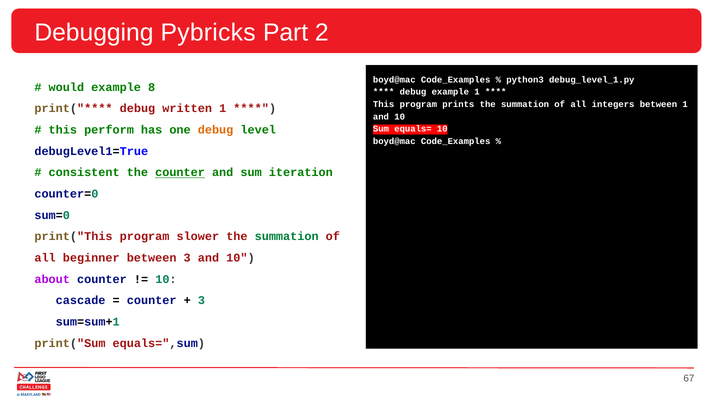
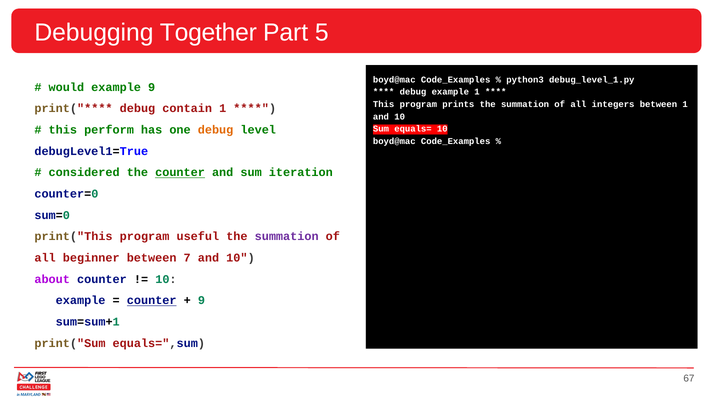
Pybricks: Pybricks -> Together
2: 2 -> 5
example 8: 8 -> 9
written: written -> contain
consistent: consistent -> considered
slower: slower -> useful
summation at (287, 237) colour: green -> purple
between 3: 3 -> 7
cascade at (81, 301): cascade -> example
counter at (152, 301) underline: none -> present
3 at (201, 301): 3 -> 9
